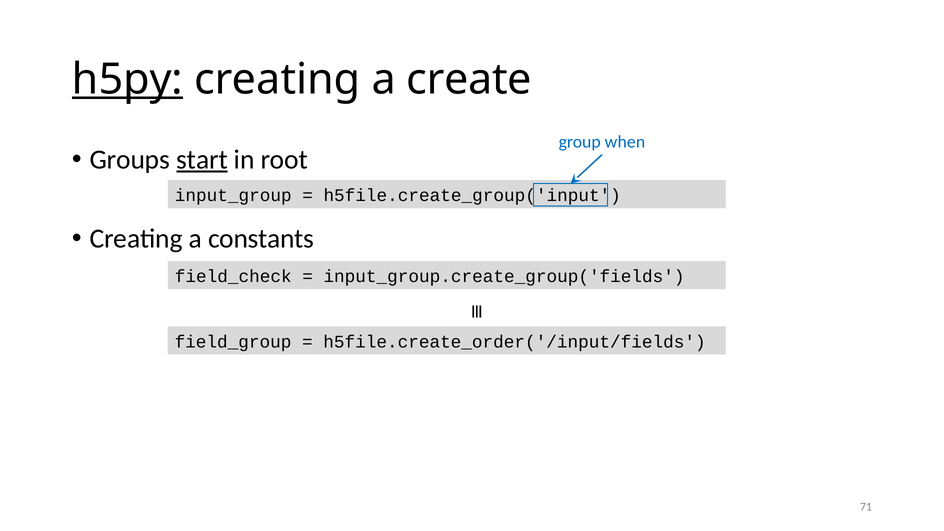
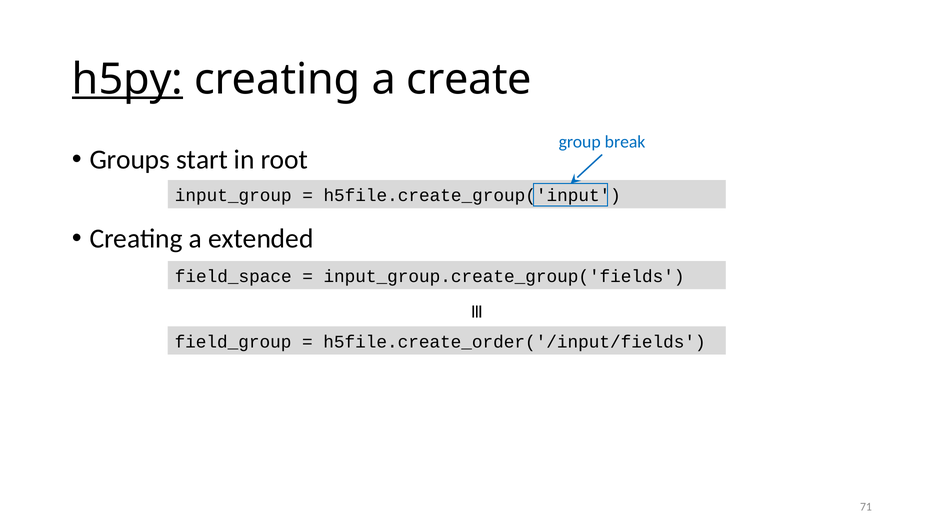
when: when -> break
start underline: present -> none
constants: constants -> extended
field_check: field_check -> field_space
